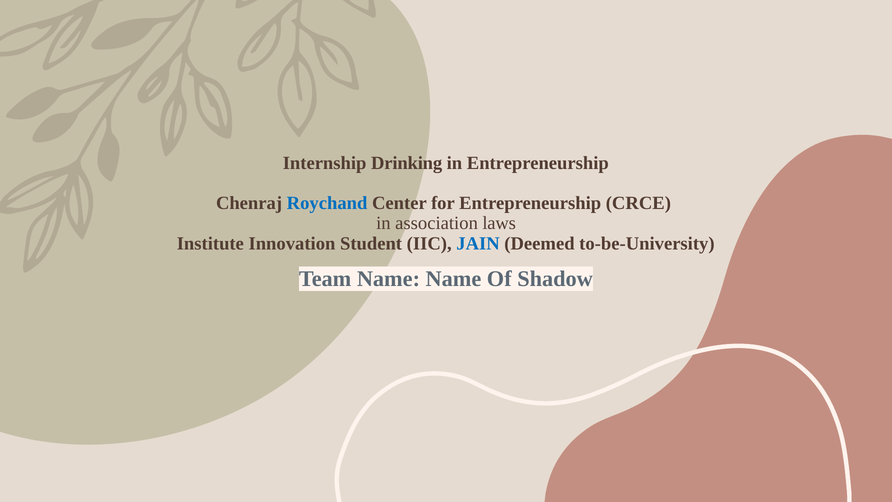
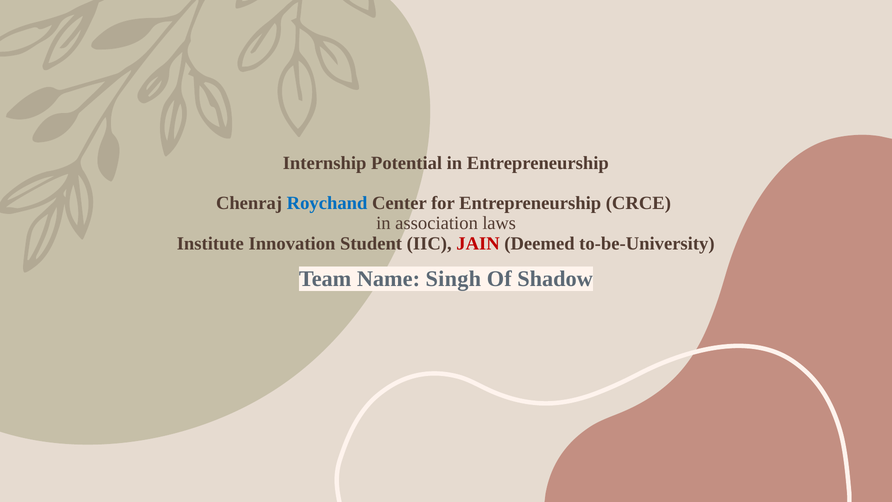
Drinking: Drinking -> Potential
JAIN colour: blue -> red
Name Name: Name -> Singh
